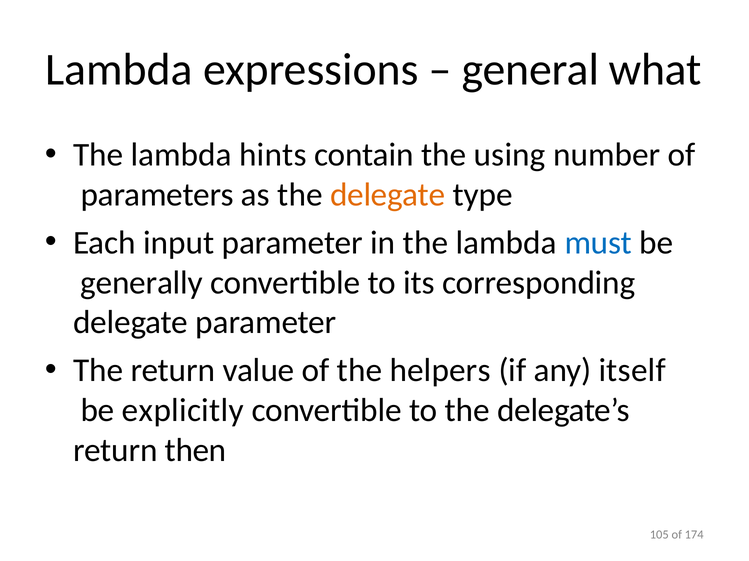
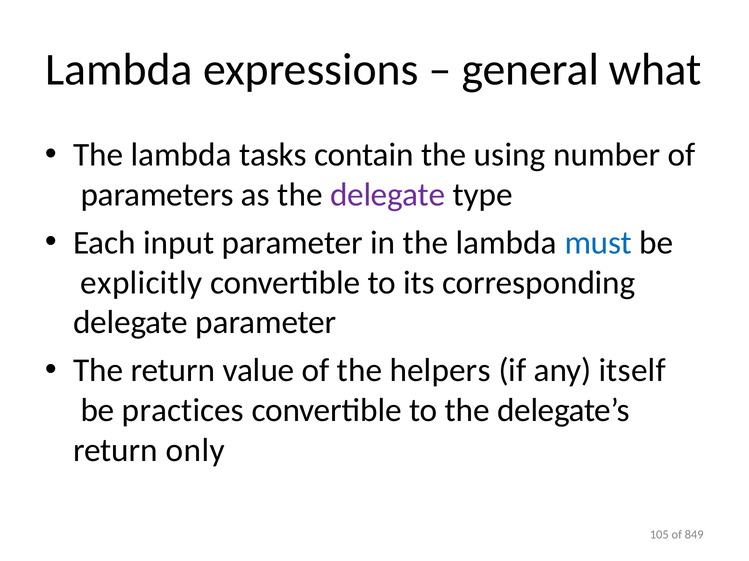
hints: hints -> tasks
delegate at (388, 195) colour: orange -> purple
generally: generally -> explicitly
explicitly: explicitly -> practices
then: then -> only
174: 174 -> 849
